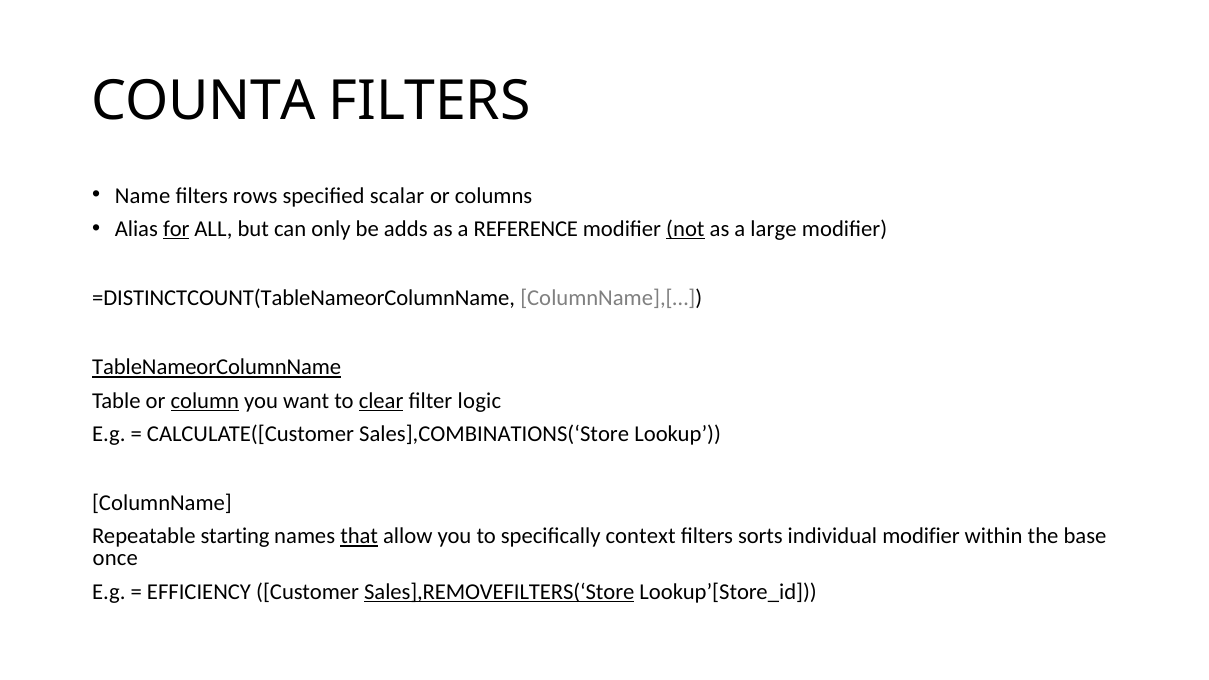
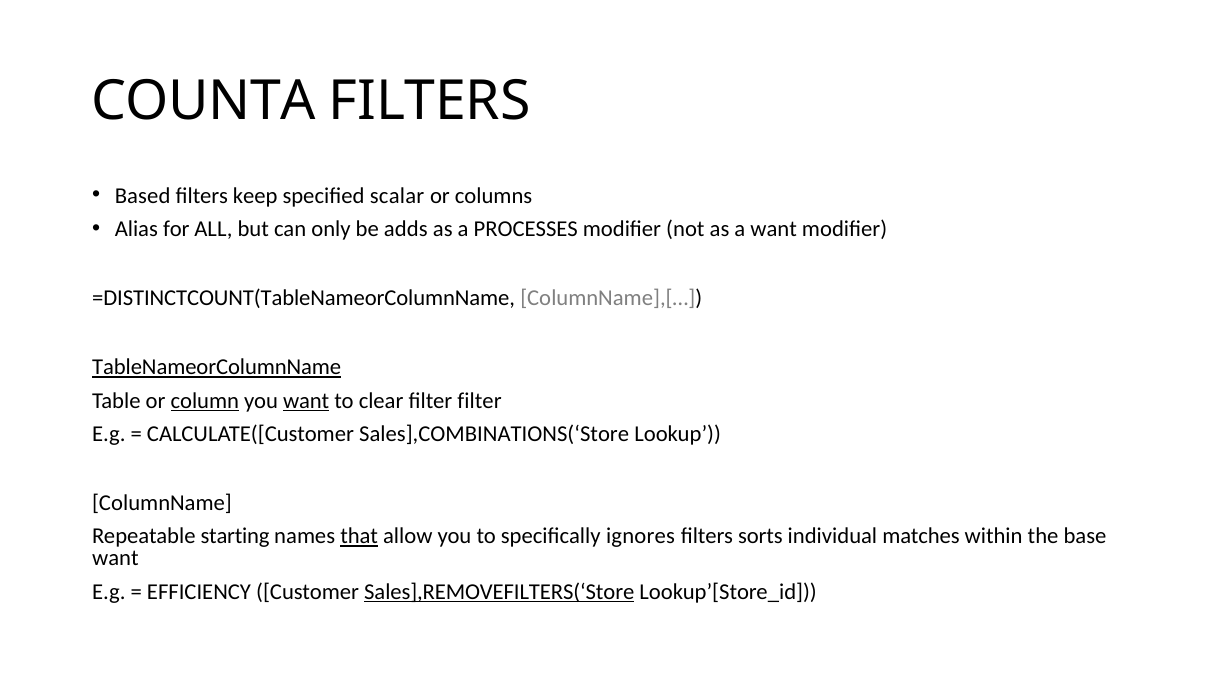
Name: Name -> Based
rows: rows -> keep
for underline: present -> none
REFERENCE: REFERENCE -> PROCESSES
not underline: present -> none
a large: large -> want
want at (306, 401) underline: none -> present
clear underline: present -> none
filter logic: logic -> filter
context: context -> ignores
individual modifier: modifier -> matches
once at (115, 558): once -> want
